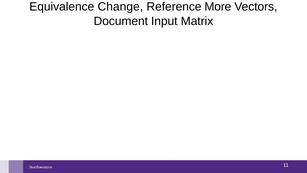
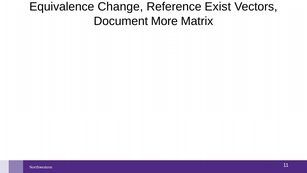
More: More -> Exist
Input: Input -> More
